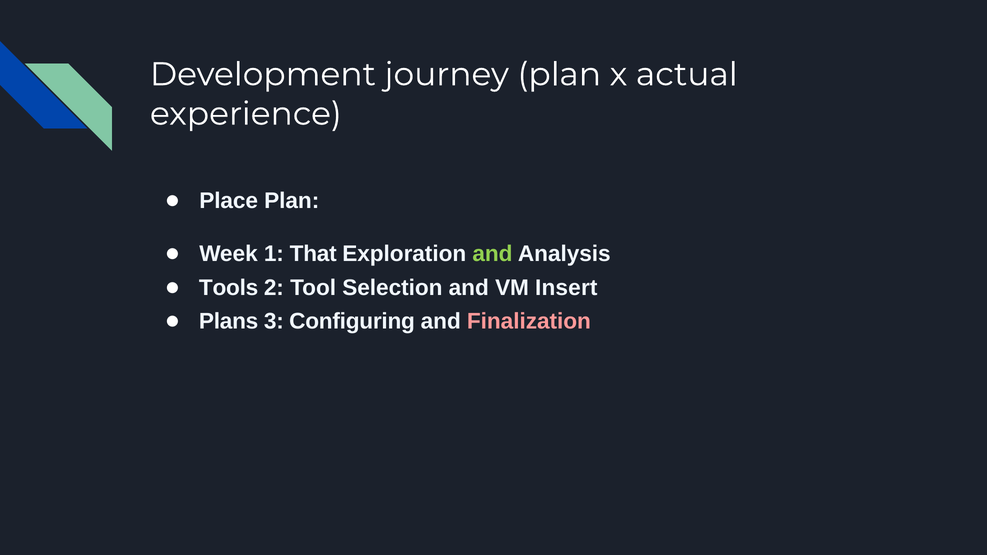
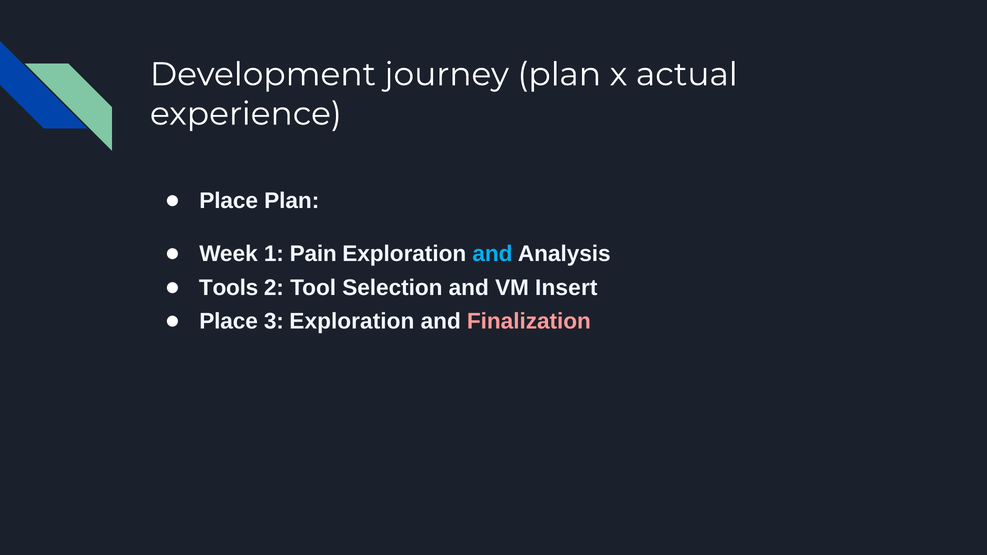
That: That -> Pain
and at (492, 254) colour: light green -> light blue
Plans at (229, 322): Plans -> Place
3 Configuring: Configuring -> Exploration
